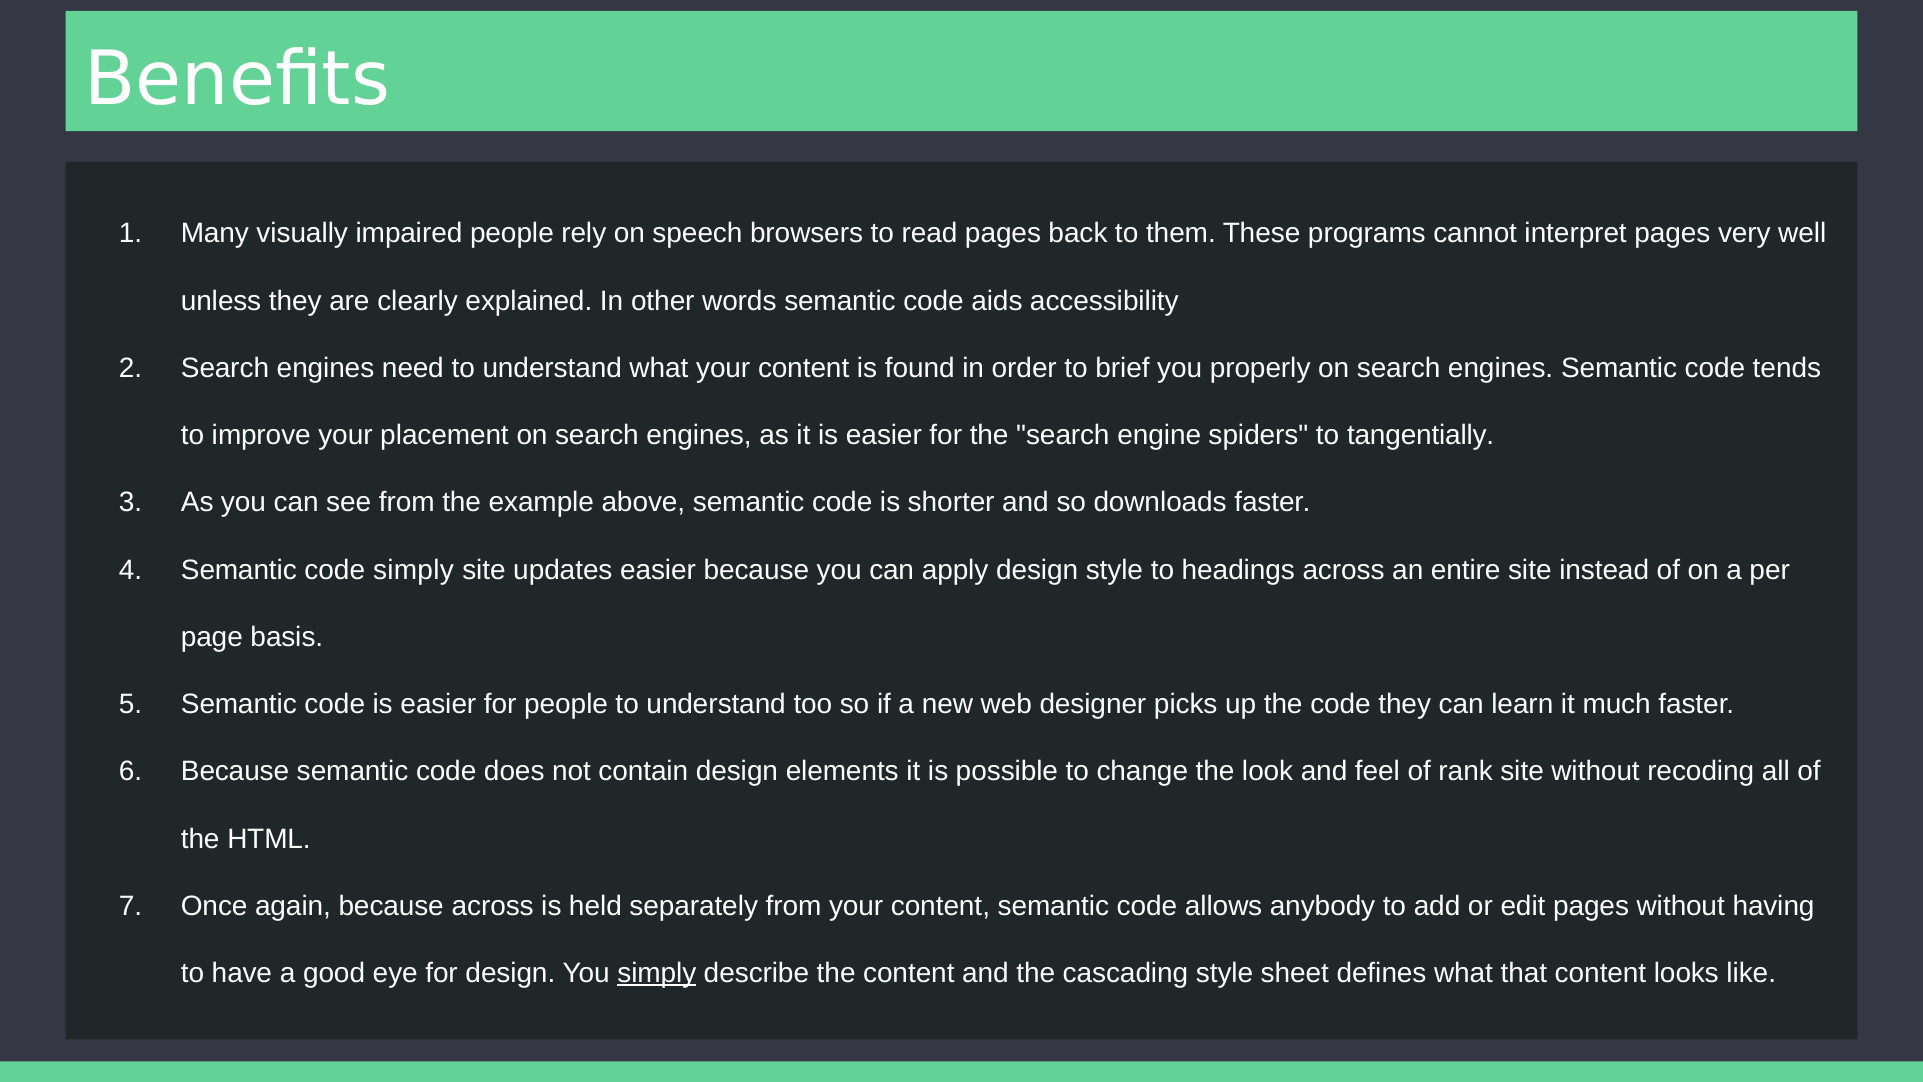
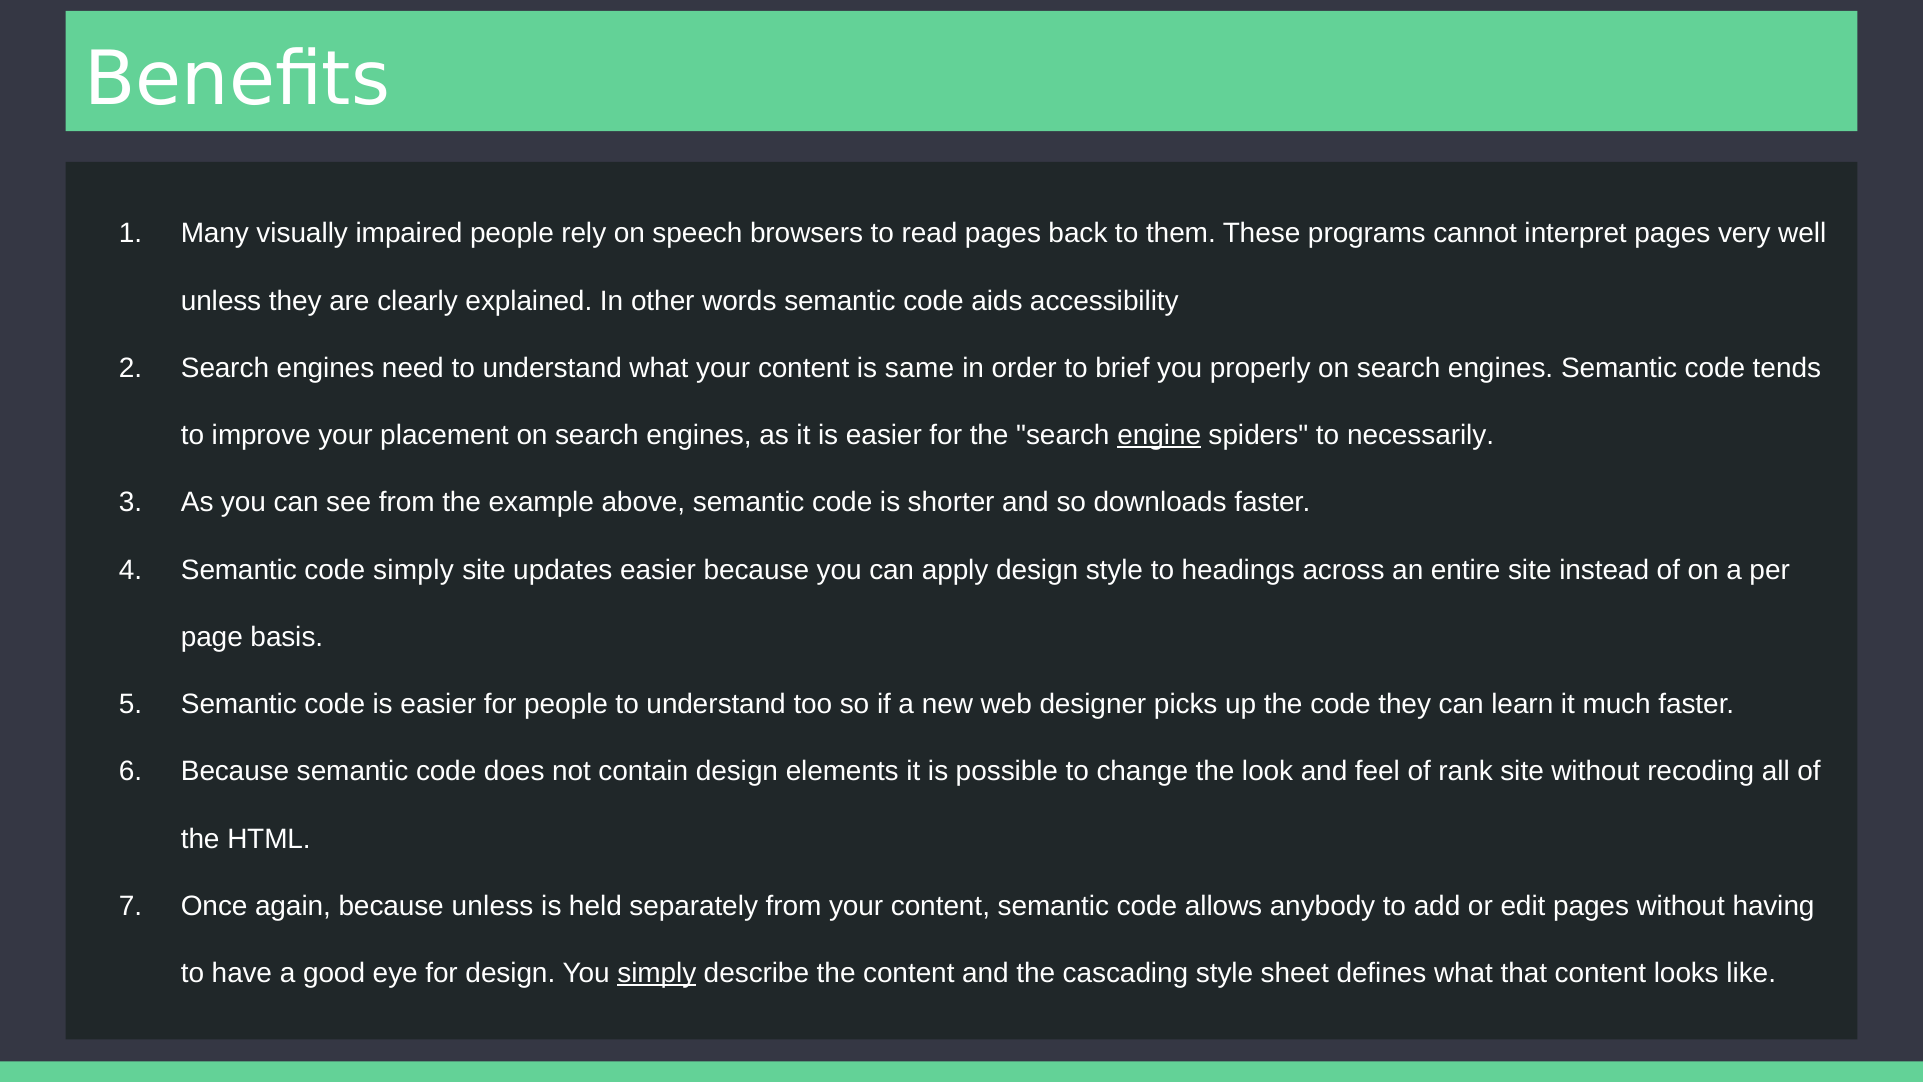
found: found -> same
engine underline: none -> present
tangentially: tangentially -> necessarily
because across: across -> unless
